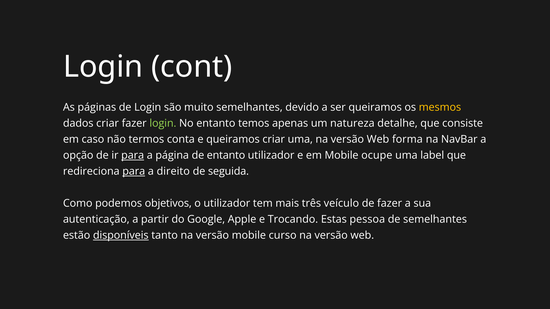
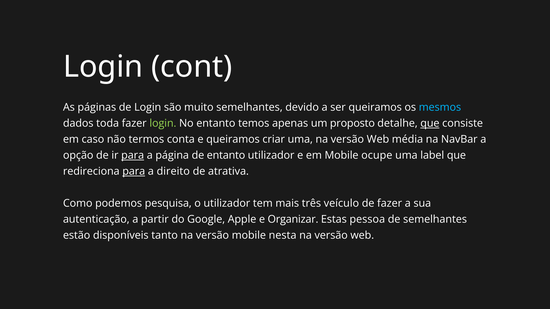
mesmos colour: yellow -> light blue
dados criar: criar -> toda
natureza: natureza -> proposto
que at (430, 123) underline: none -> present
forma: forma -> média
seguida: seguida -> atrativa
objetivos: objetivos -> pesquisa
Trocando: Trocando -> Organizar
disponíveis underline: present -> none
curso: curso -> nesta
